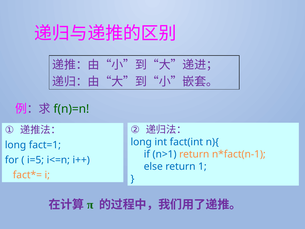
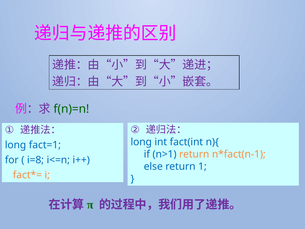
i=5: i=5 -> i=8
